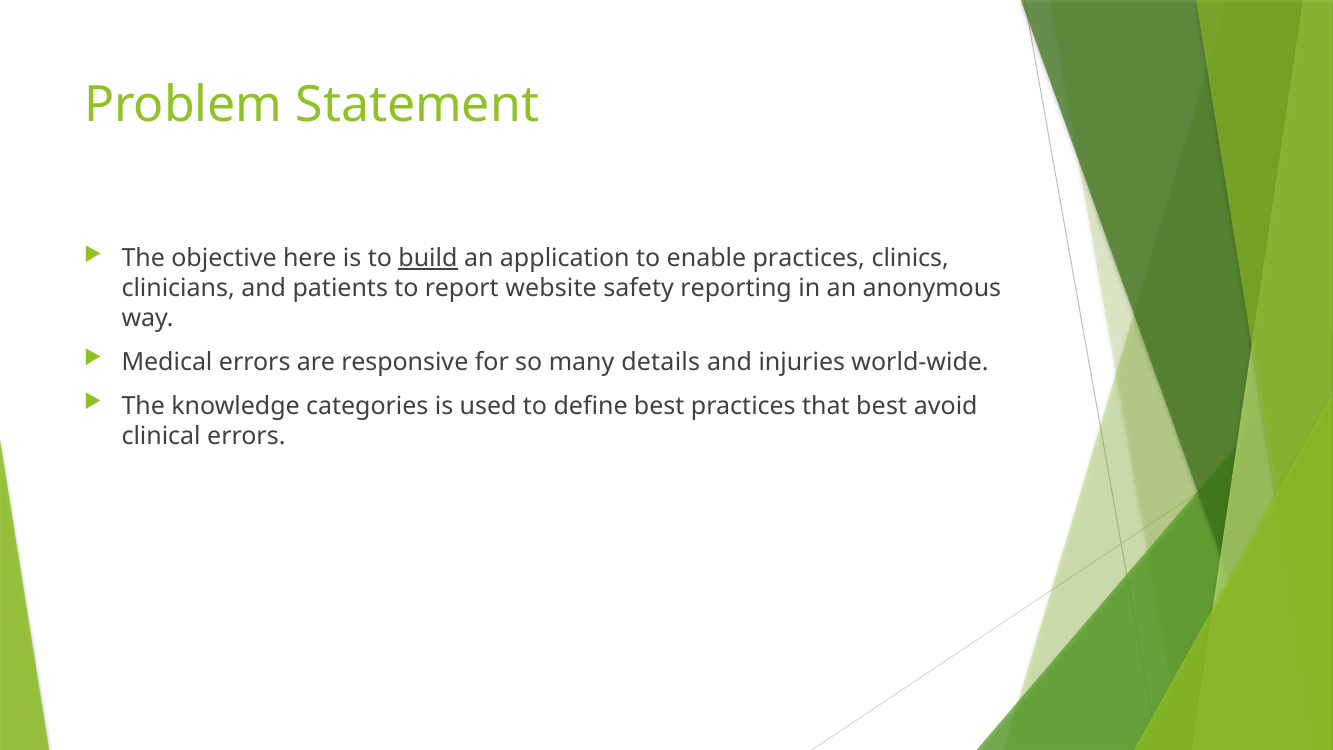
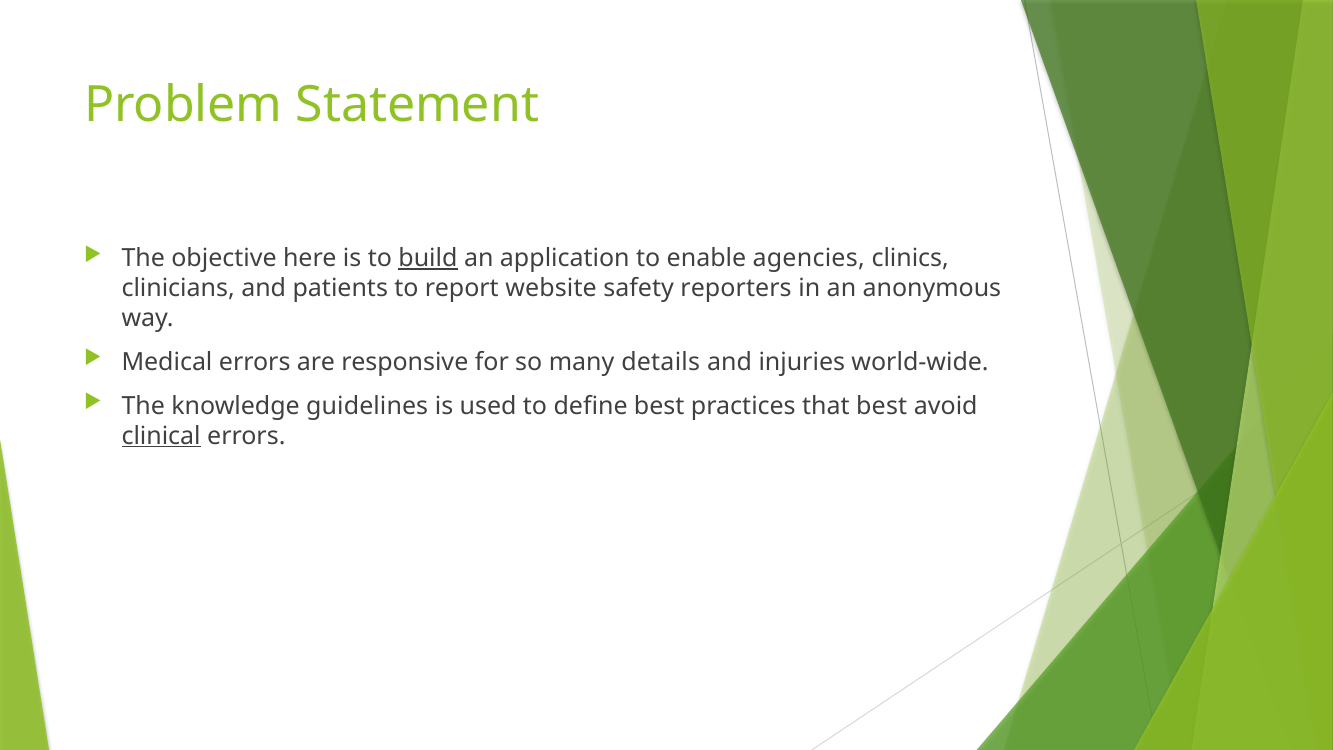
enable practices: practices -> agencies
reporting: reporting -> reporters
categories: categories -> guidelines
clinical underline: none -> present
